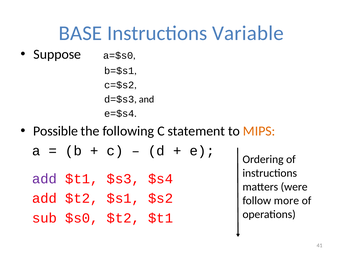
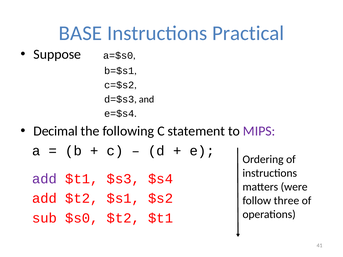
Variable: Variable -> Practical
Possible: Possible -> Decimal
MIPS colour: orange -> purple
more: more -> three
